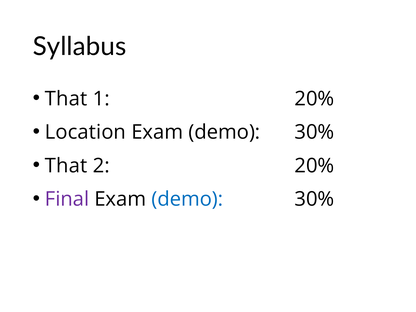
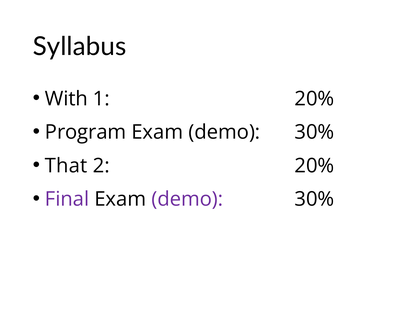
That at (66, 99): That -> With
Location: Location -> Program
demo at (187, 199) colour: blue -> purple
